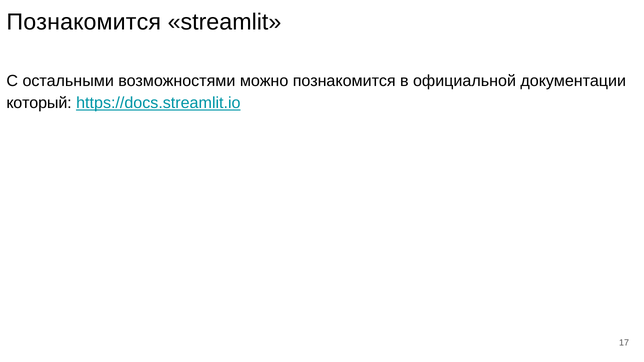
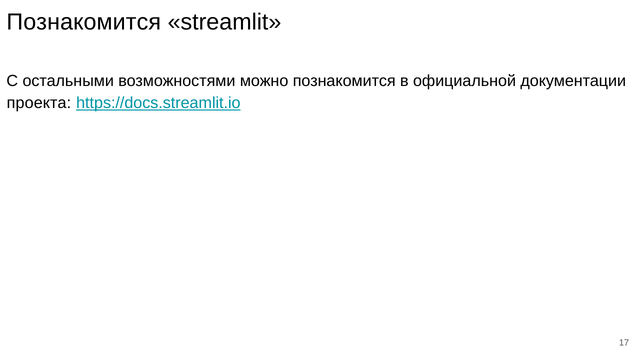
который: который -> проекта
